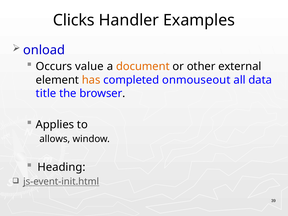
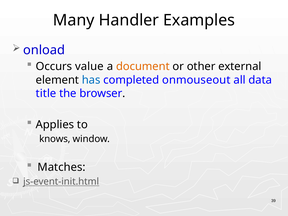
Clicks: Clicks -> Many
has colour: orange -> blue
allows: allows -> knows
Heading: Heading -> Matches
